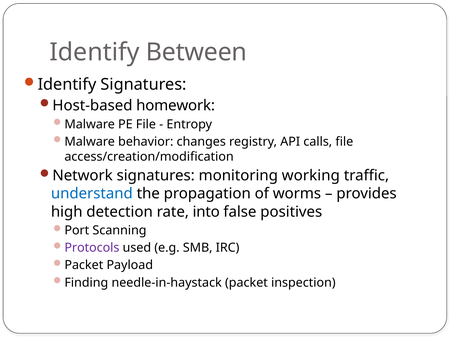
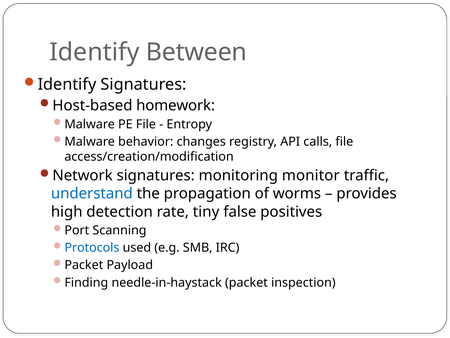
working: working -> monitor
into: into -> tiny
Protocols colour: purple -> blue
